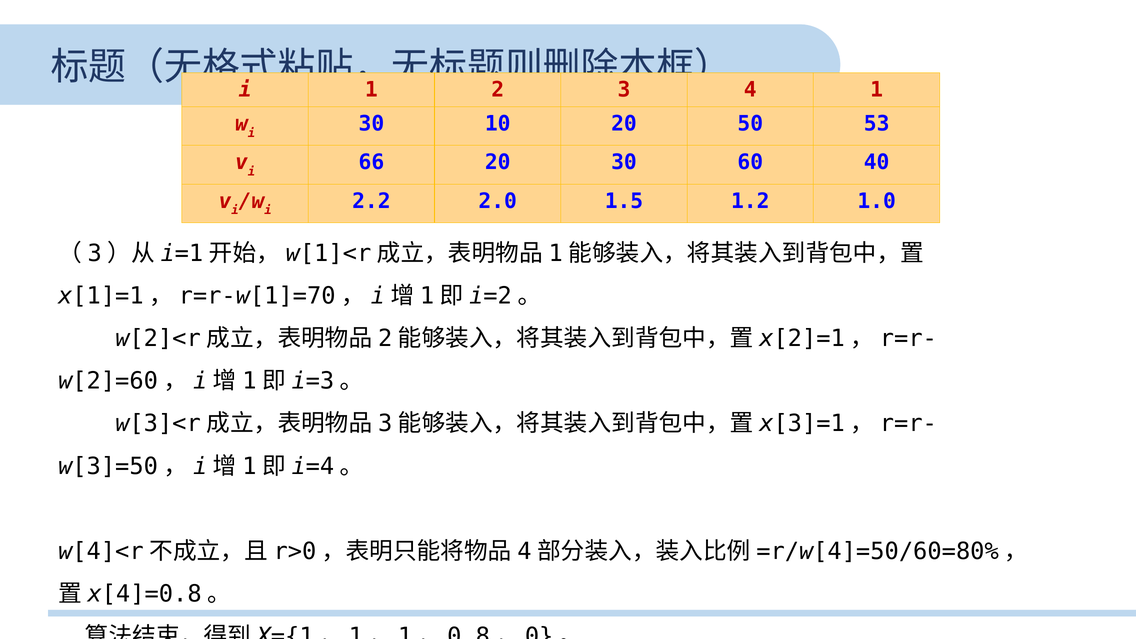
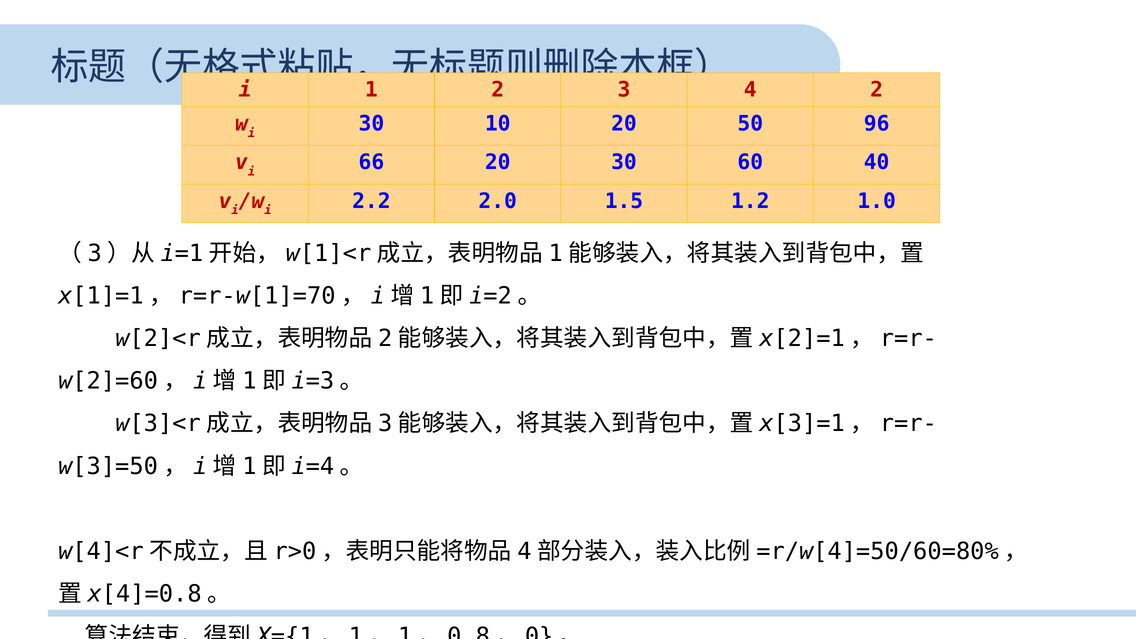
4 1: 1 -> 2
53: 53 -> 96
